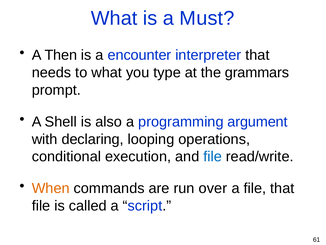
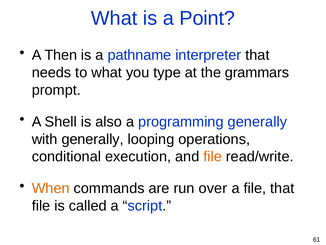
Must: Must -> Point
encounter: encounter -> pathname
programming argument: argument -> generally
with declaring: declaring -> generally
file at (213, 156) colour: blue -> orange
